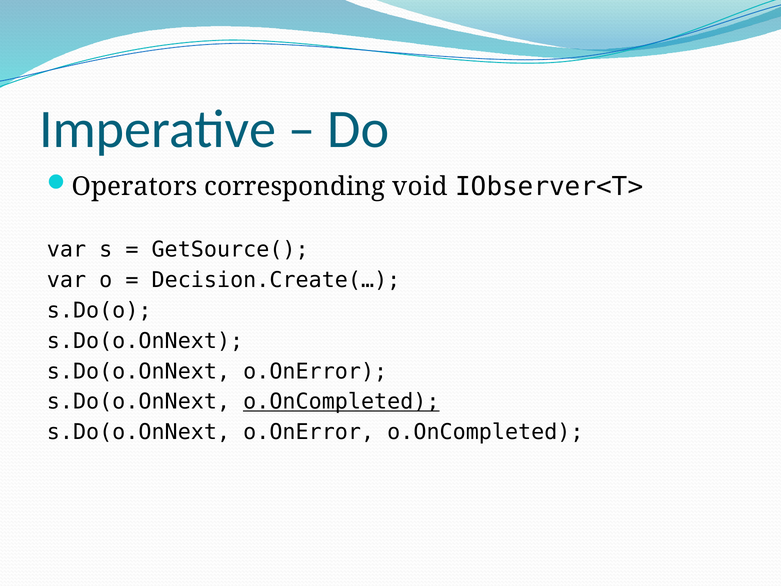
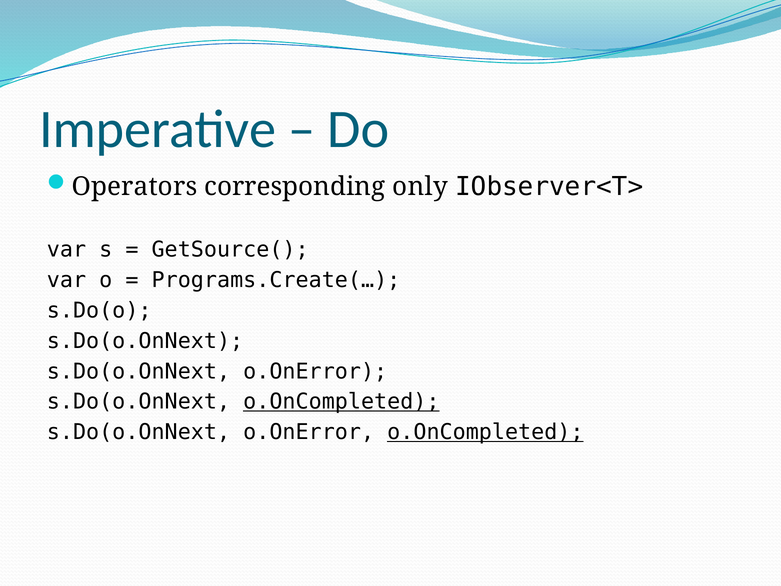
void: void -> only
Decision.Create(…: Decision.Create(… -> Programs.Create(…
o.OnCompleted at (485, 432) underline: none -> present
